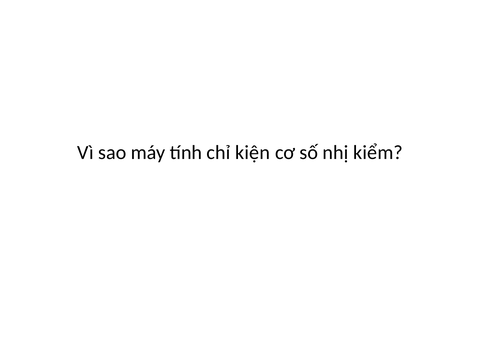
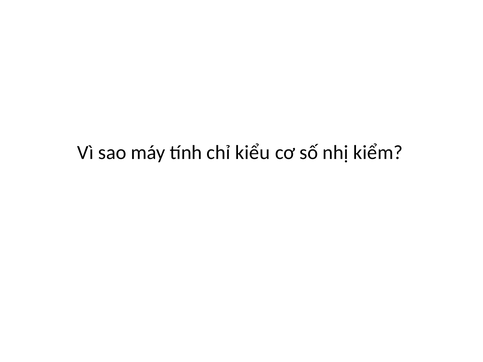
kiện: kiện -> kiểu
